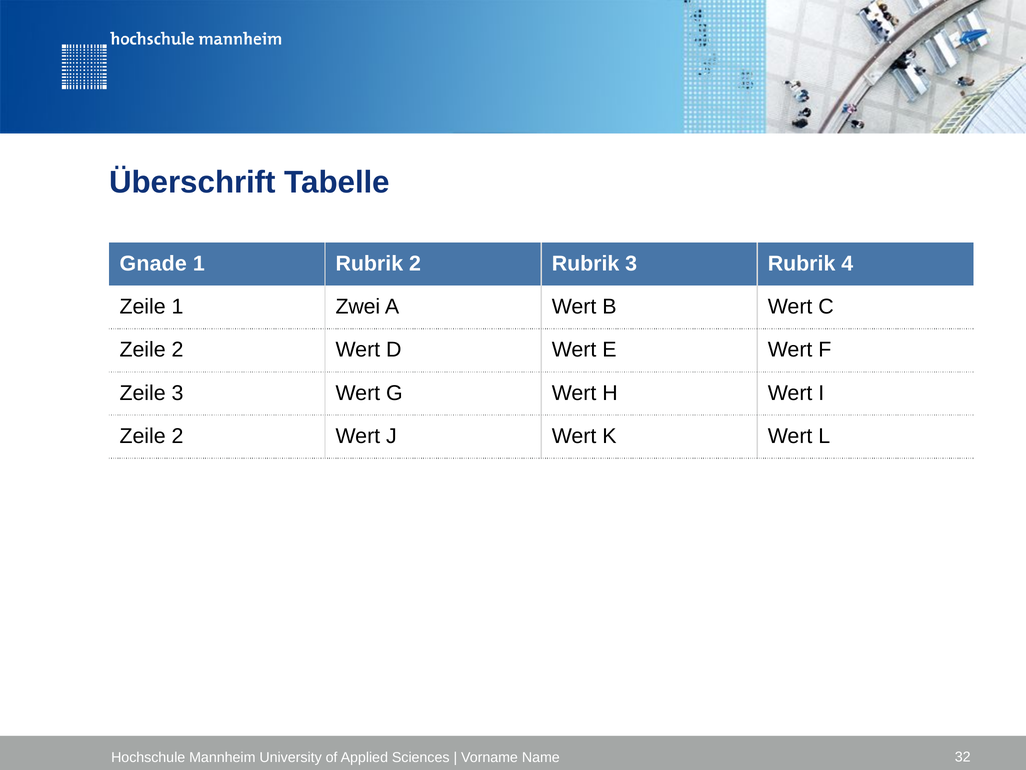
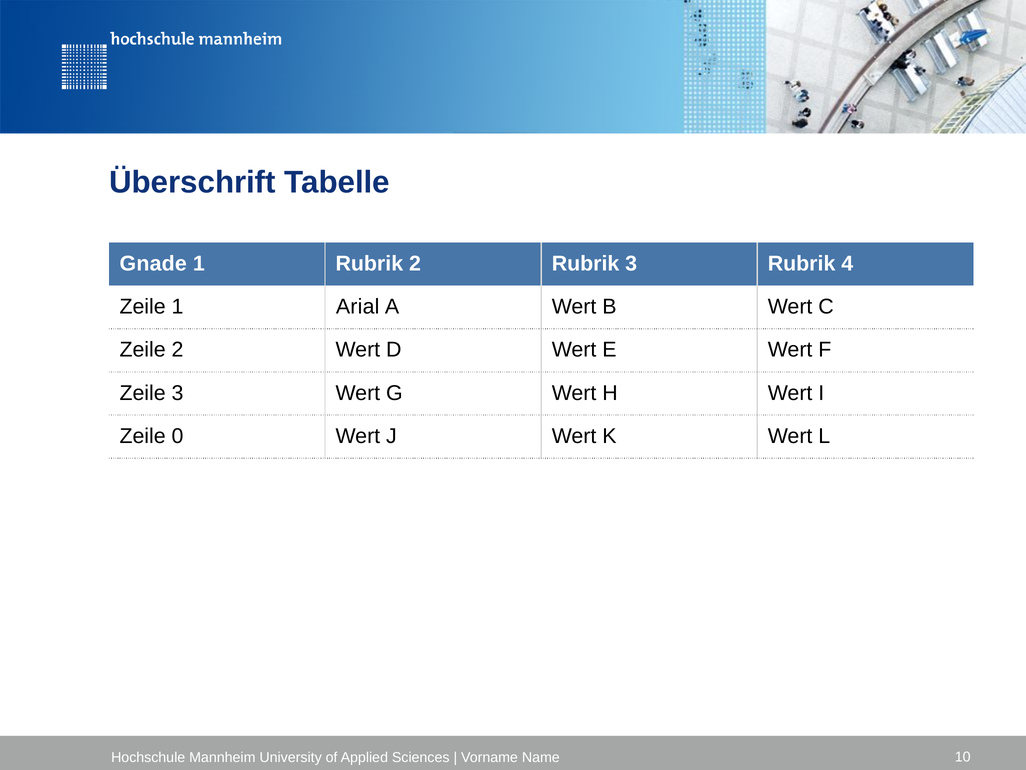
Zwei: Zwei -> Arial
2 at (178, 436): 2 -> 0
32: 32 -> 10
